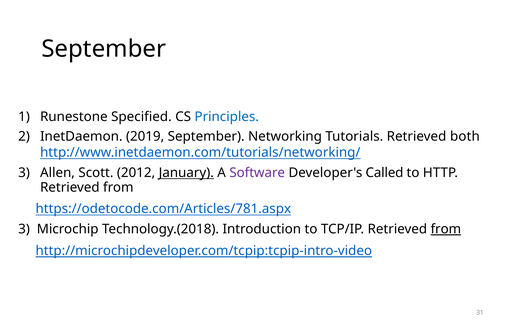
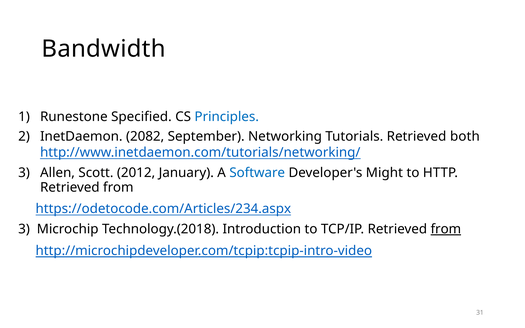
September at (104, 49): September -> Bandwidth
2019: 2019 -> 2082
January underline: present -> none
Software colour: purple -> blue
Called: Called -> Might
https://odetocode.com/Articles/781.aspx: https://odetocode.com/Articles/781.aspx -> https://odetocode.com/Articles/234.aspx
